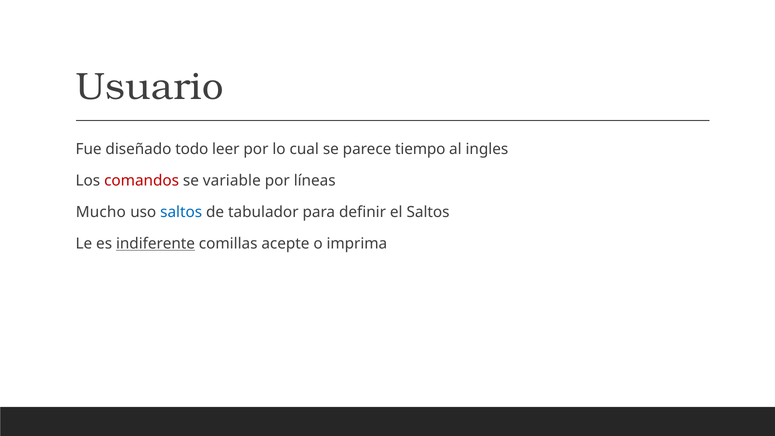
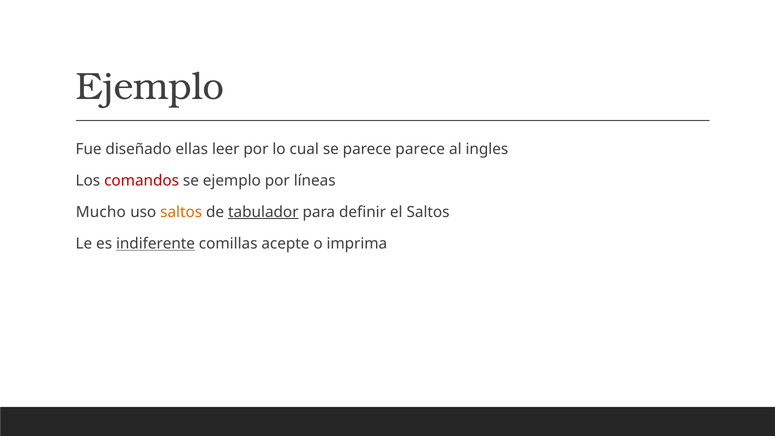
Usuario at (149, 87): Usuario -> Ejemplo
todo: todo -> ellas
parece tiempo: tiempo -> parece
se variable: variable -> ejemplo
saltos at (181, 212) colour: blue -> orange
tabulador underline: none -> present
